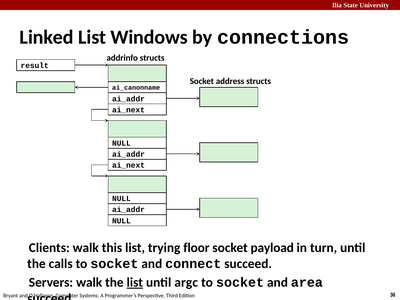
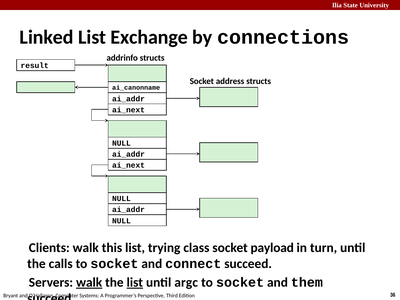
Windows: Windows -> Exchange
floor: floor -> class
walk at (89, 282) underline: none -> present
area: area -> them
